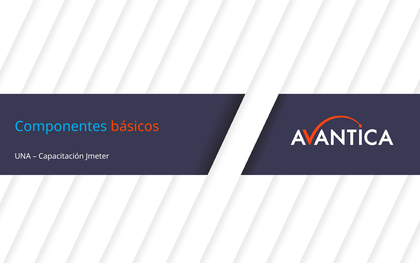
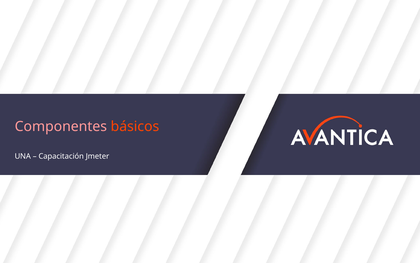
Componentes colour: light blue -> pink
